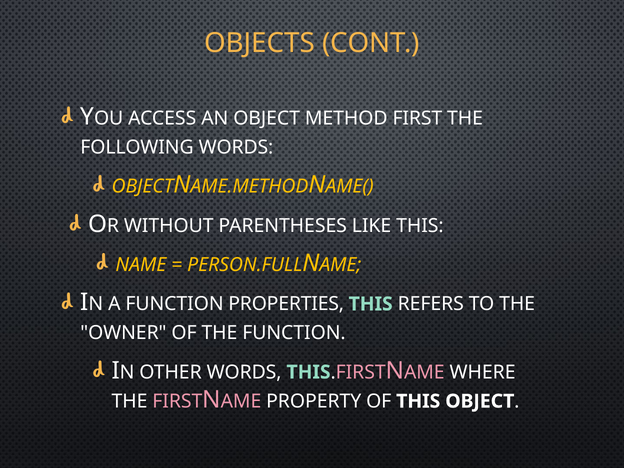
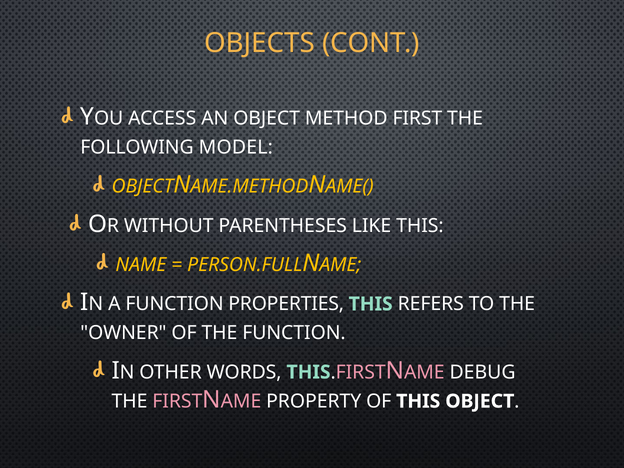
FOLLOWING WORDS: WORDS -> MODEL
WHERE: WHERE -> DEBUG
